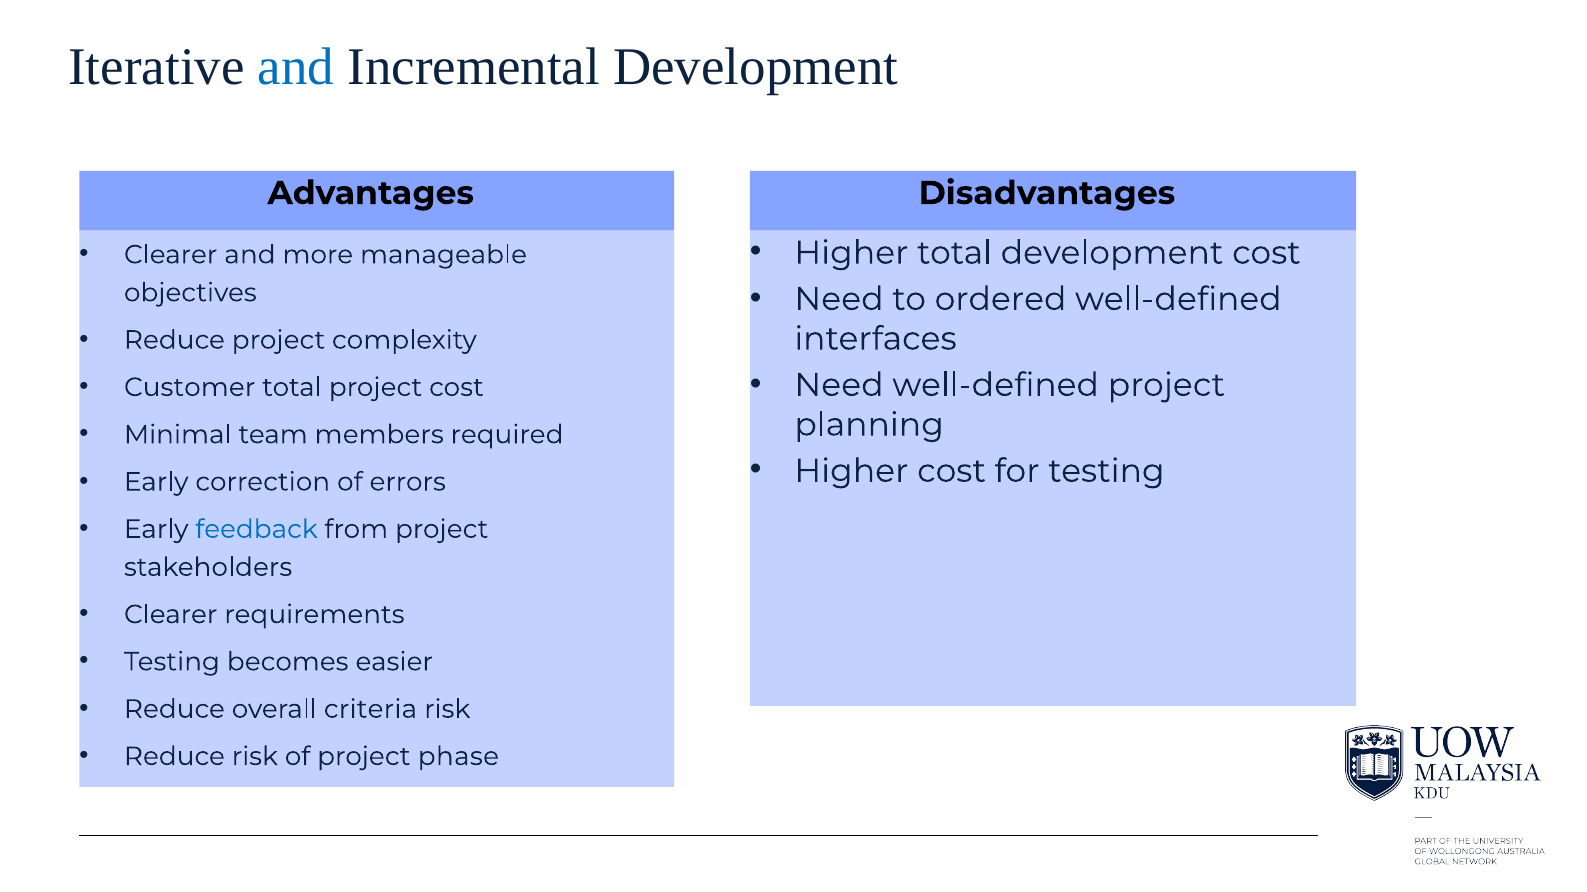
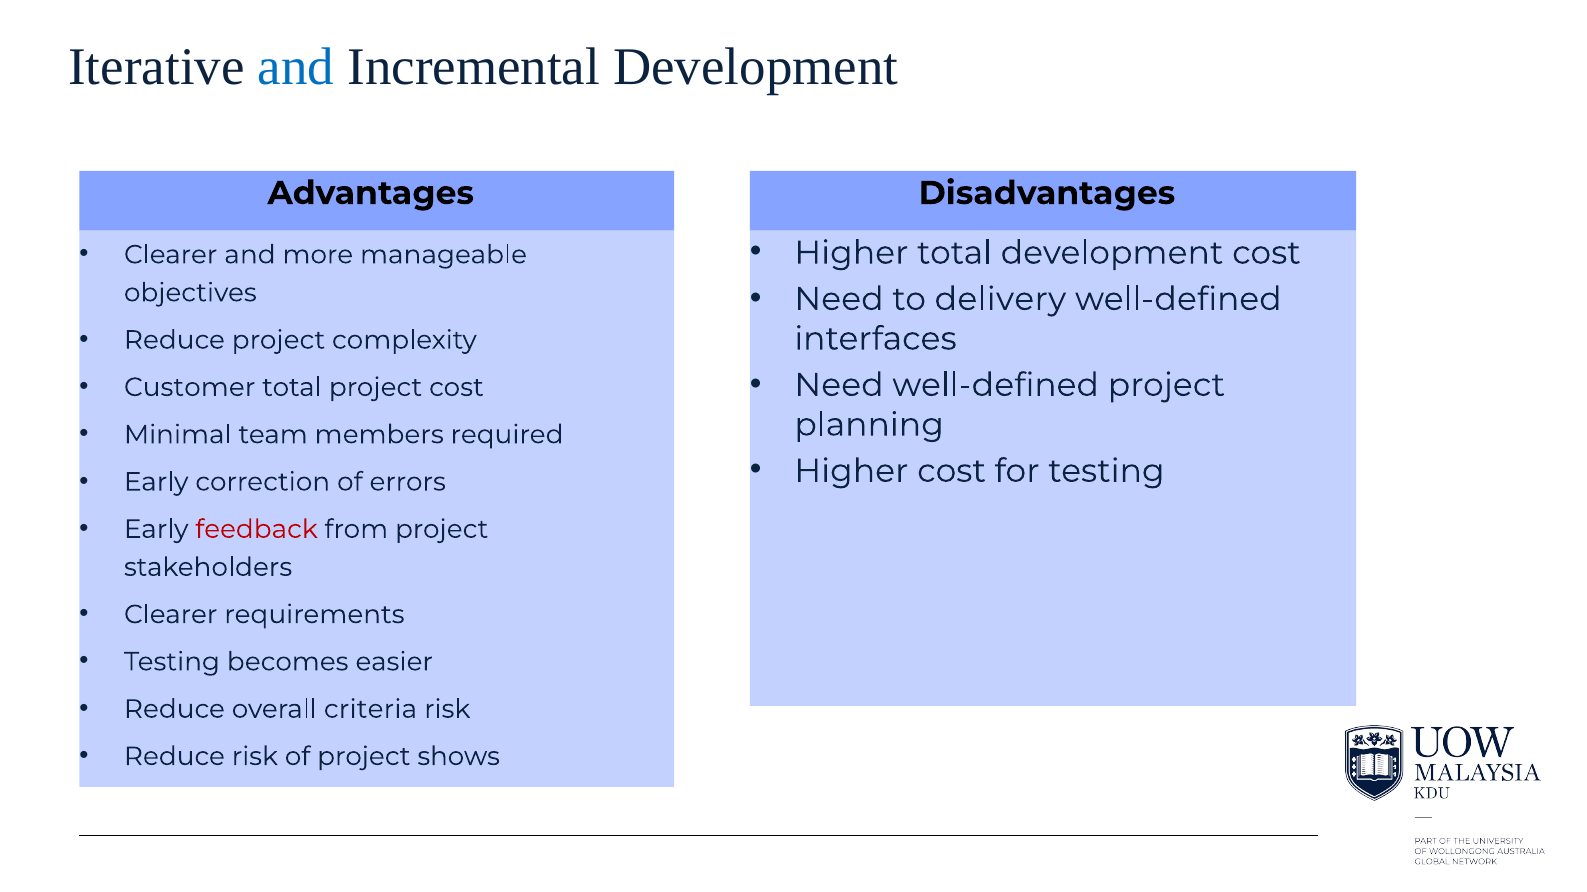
ordered: ordered -> delivery
feedback colour: blue -> red
phase: phase -> shows
